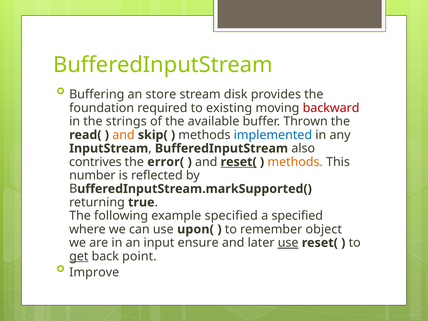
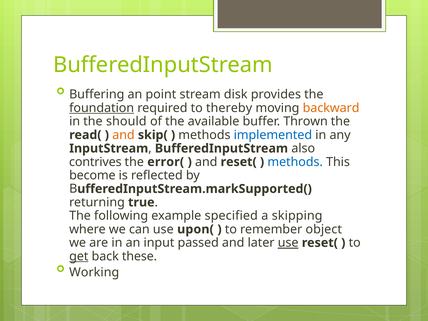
store: store -> point
foundation underline: none -> present
existing: existing -> thereby
backward colour: red -> orange
strings: strings -> should
reset( at (239, 162) underline: present -> none
methods at (295, 162) colour: orange -> blue
number: number -> become
a specified: specified -> skipping
ensure: ensure -> passed
point: point -> these
Improve: Improve -> Working
